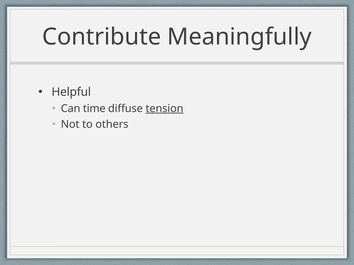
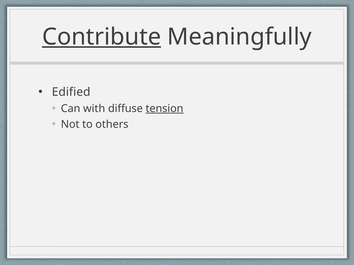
Contribute underline: none -> present
Helpful: Helpful -> Edified
time: time -> with
